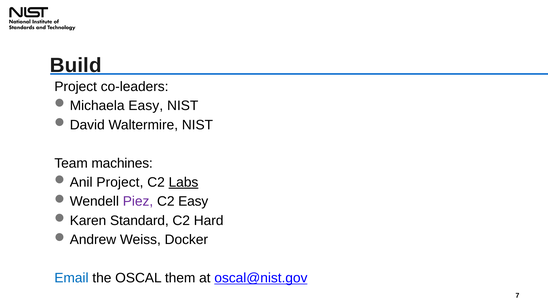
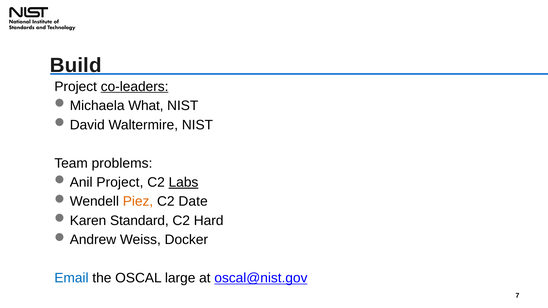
co-leaders underline: none -> present
Easy at (146, 106): Easy -> What
machines: machines -> problems
Piez colour: purple -> orange
C2 Easy: Easy -> Date
them: them -> large
